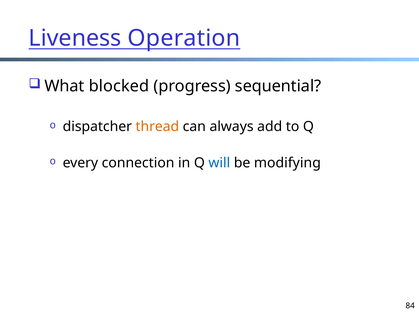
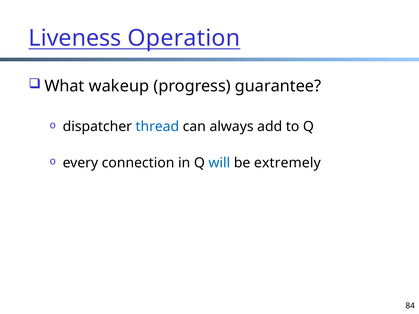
blocked: blocked -> wakeup
sequential: sequential -> guarantee
thread colour: orange -> blue
modifying: modifying -> extremely
